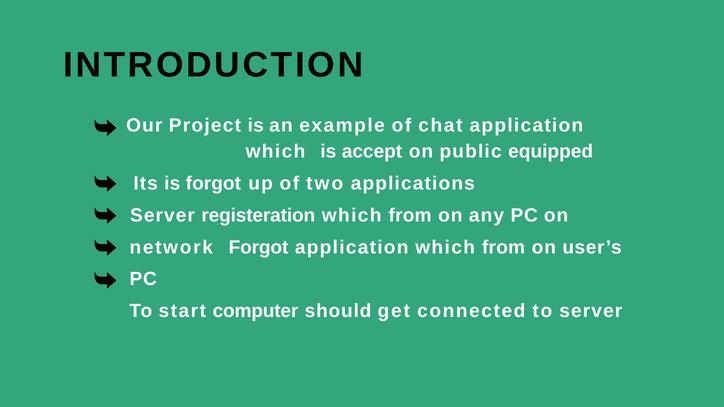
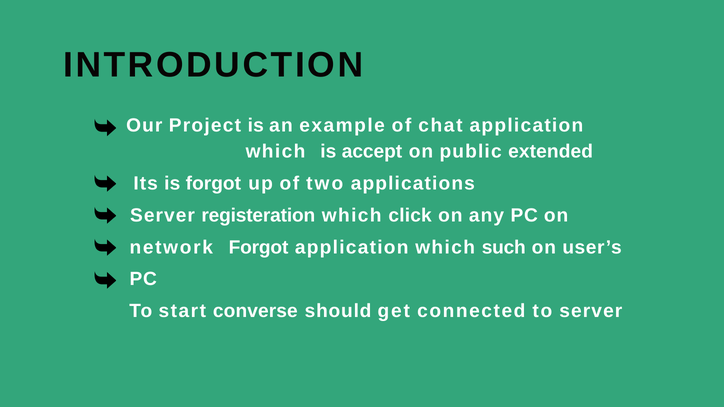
equipped: equipped -> extended
from at (410, 216): from -> click
application which from: from -> such
computer: computer -> converse
